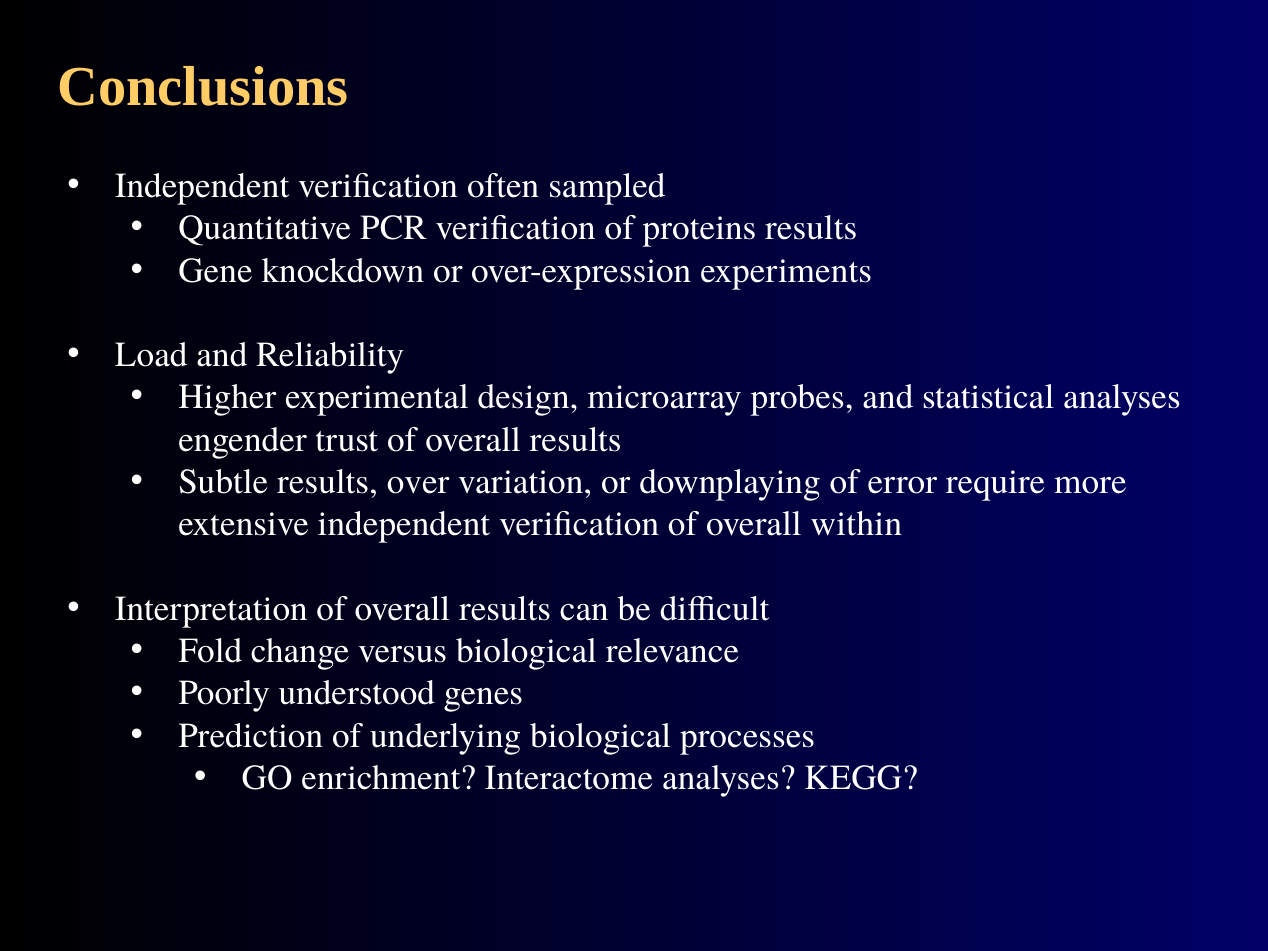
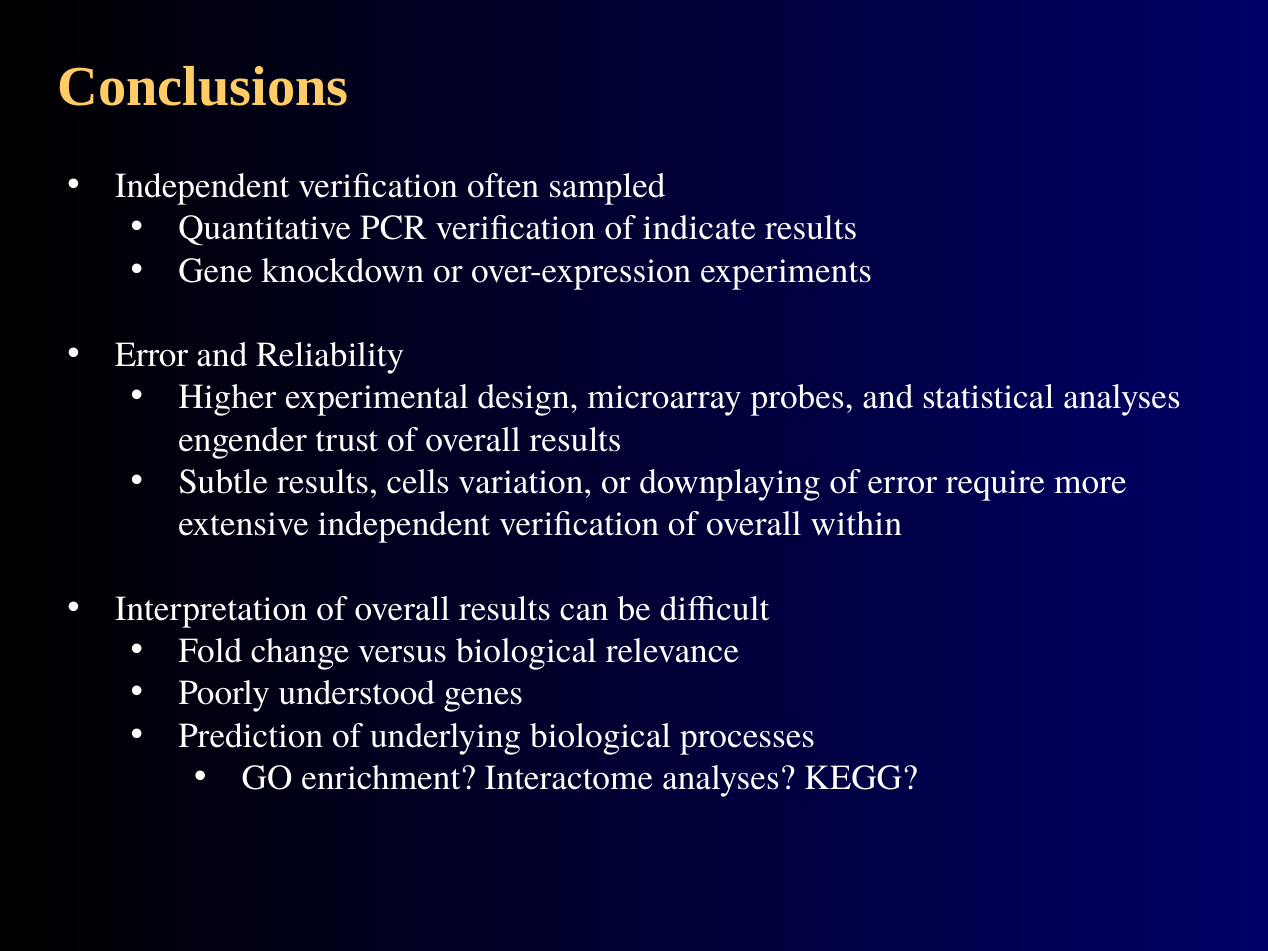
proteins: proteins -> indicate
Load at (151, 355): Load -> Error
over: over -> cells
